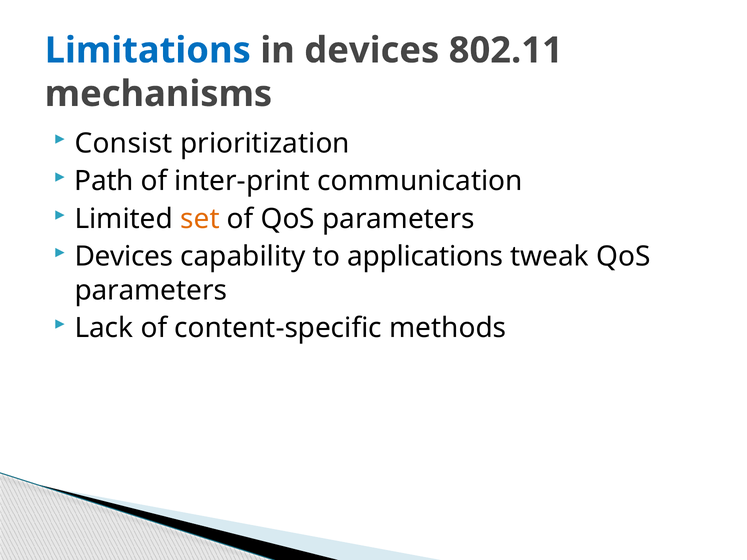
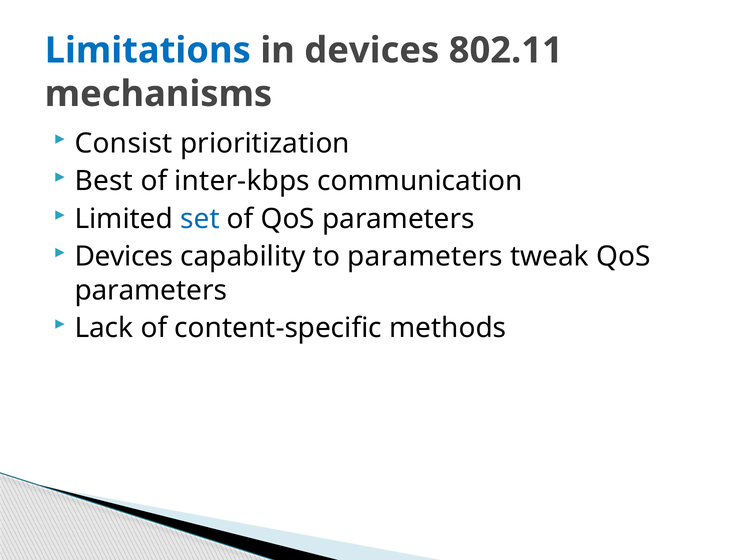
Path: Path -> Best
inter-print: inter-print -> inter-kbps
set colour: orange -> blue
to applications: applications -> parameters
